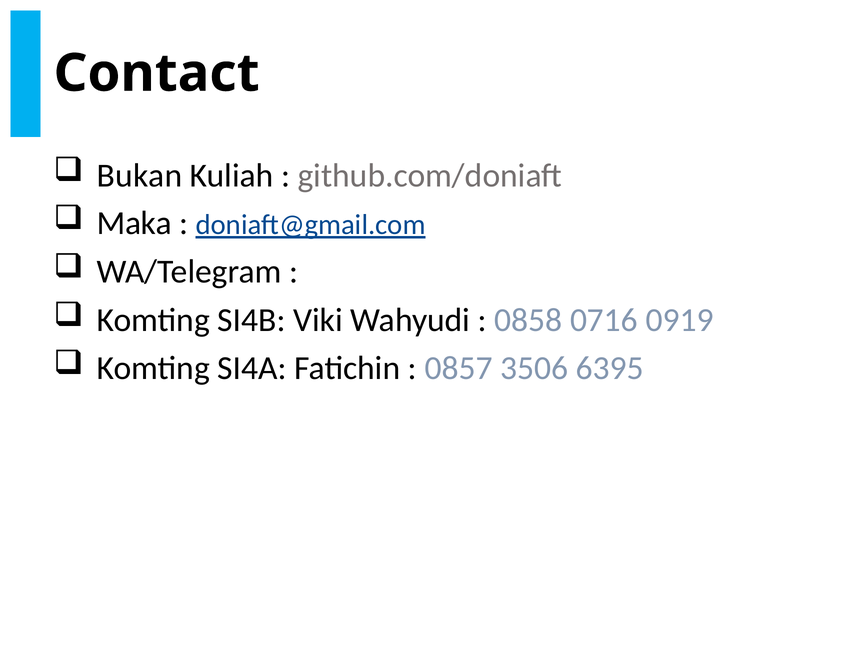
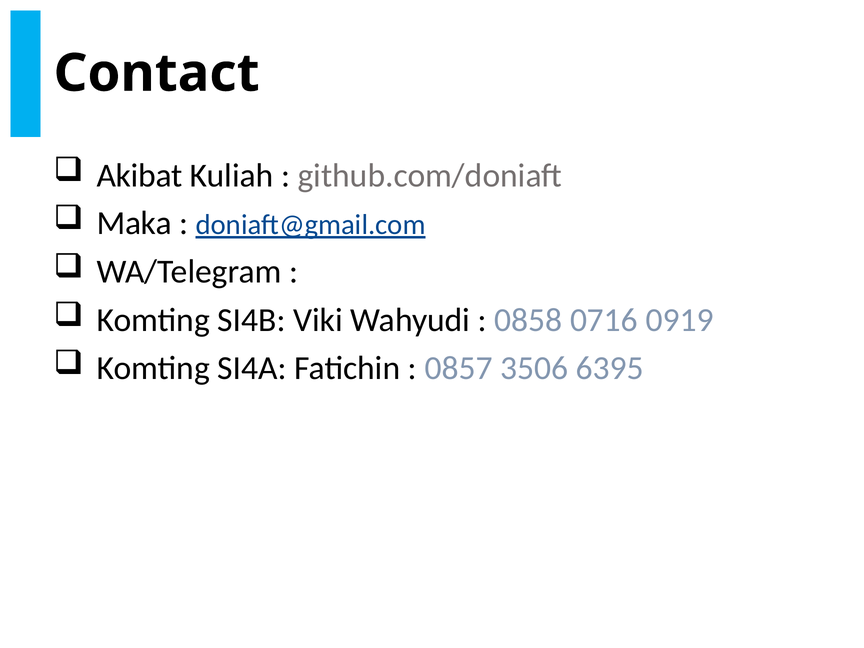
Bukan: Bukan -> Akibat
